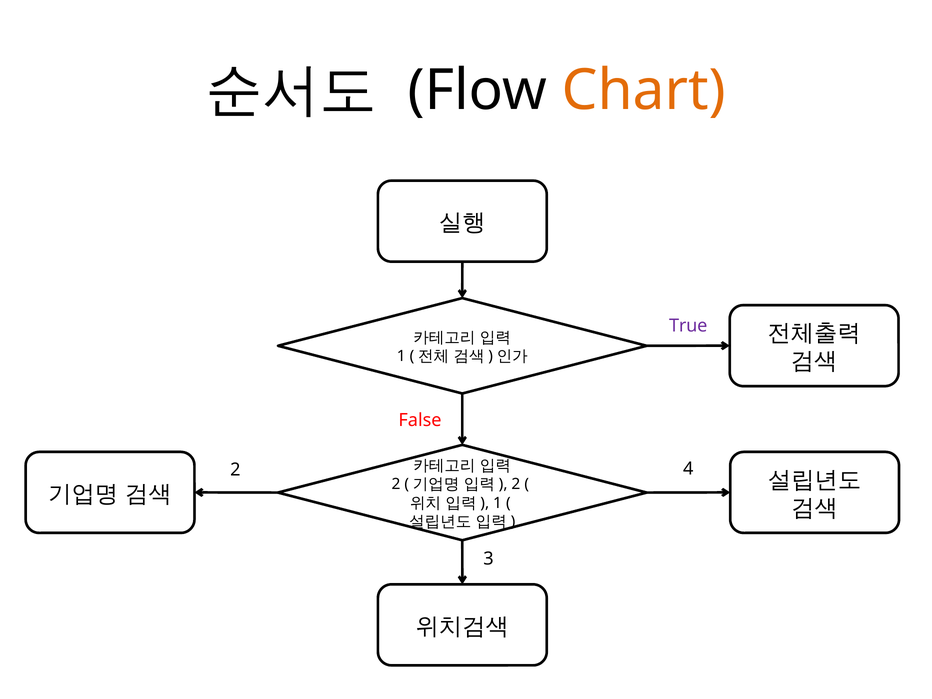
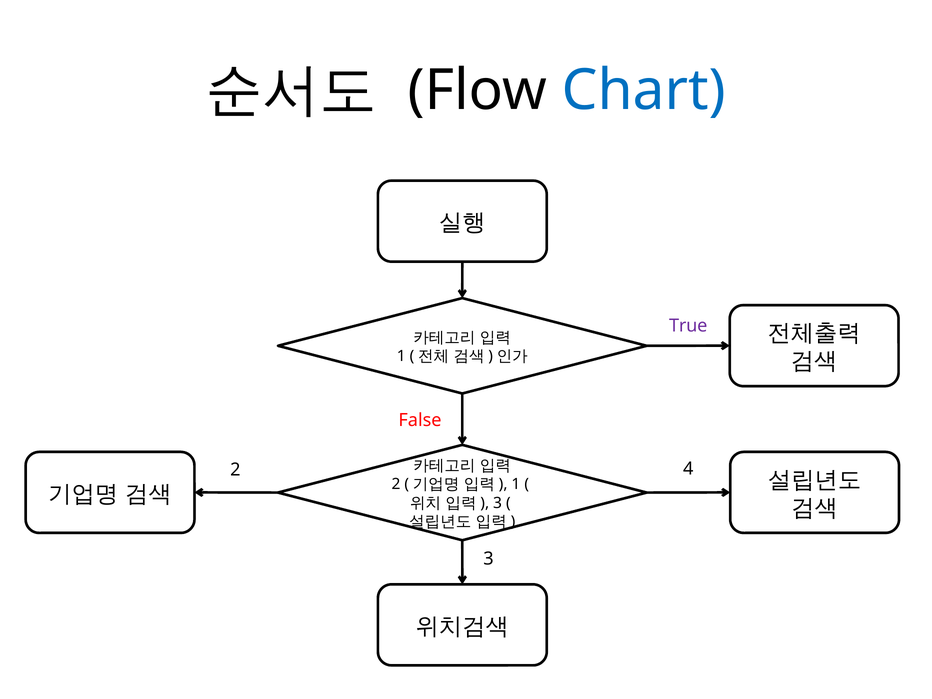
Chart colour: orange -> blue
2 at (516, 484): 2 -> 1
1 at (498, 503): 1 -> 3
